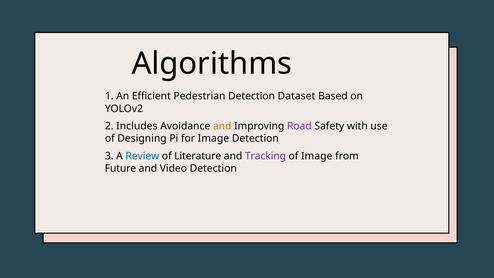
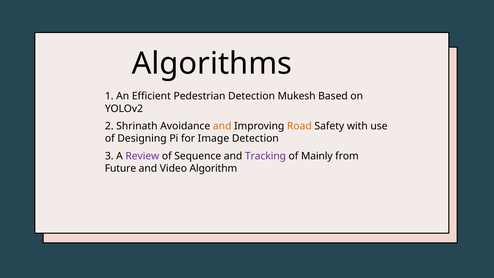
Dataset: Dataset -> Mukesh
Includes: Includes -> Shrinath
Road colour: purple -> orange
Review colour: blue -> purple
Literature: Literature -> Sequence
of Image: Image -> Mainly
Video Detection: Detection -> Algorithm
